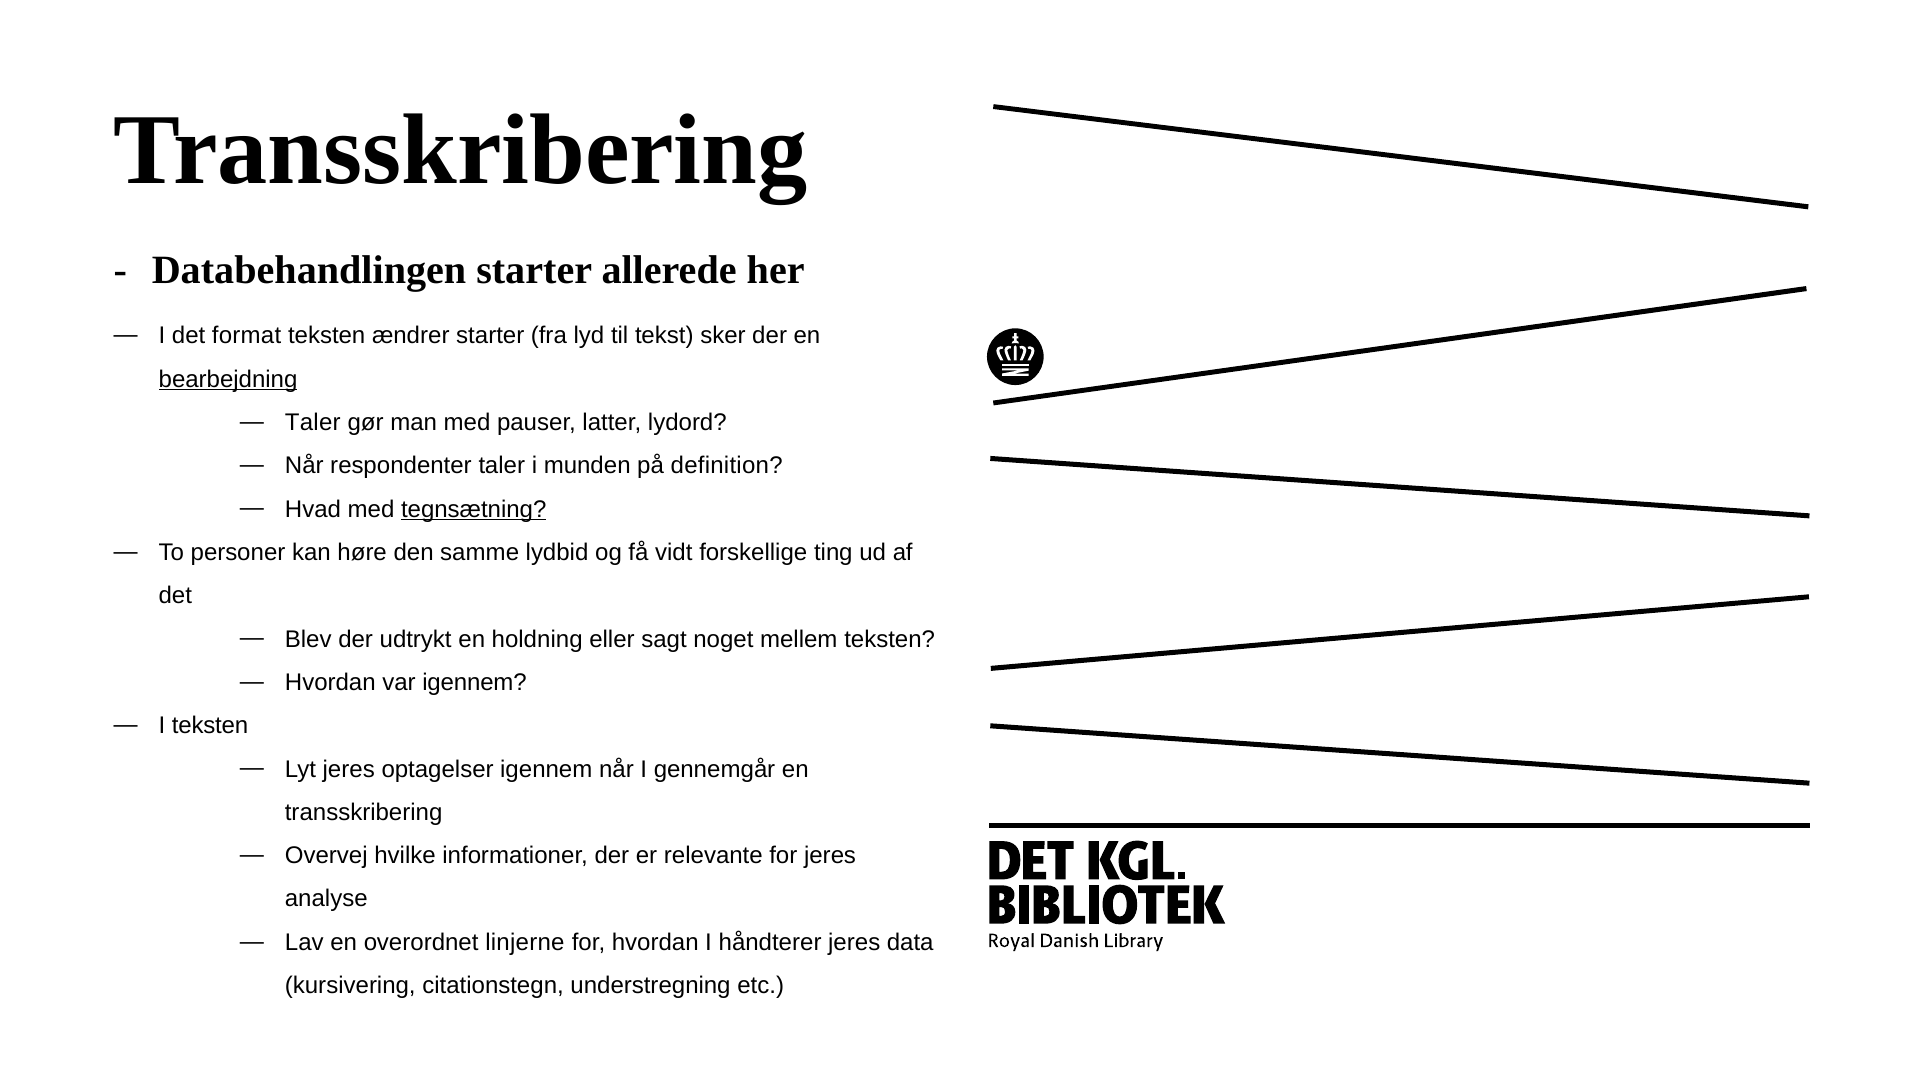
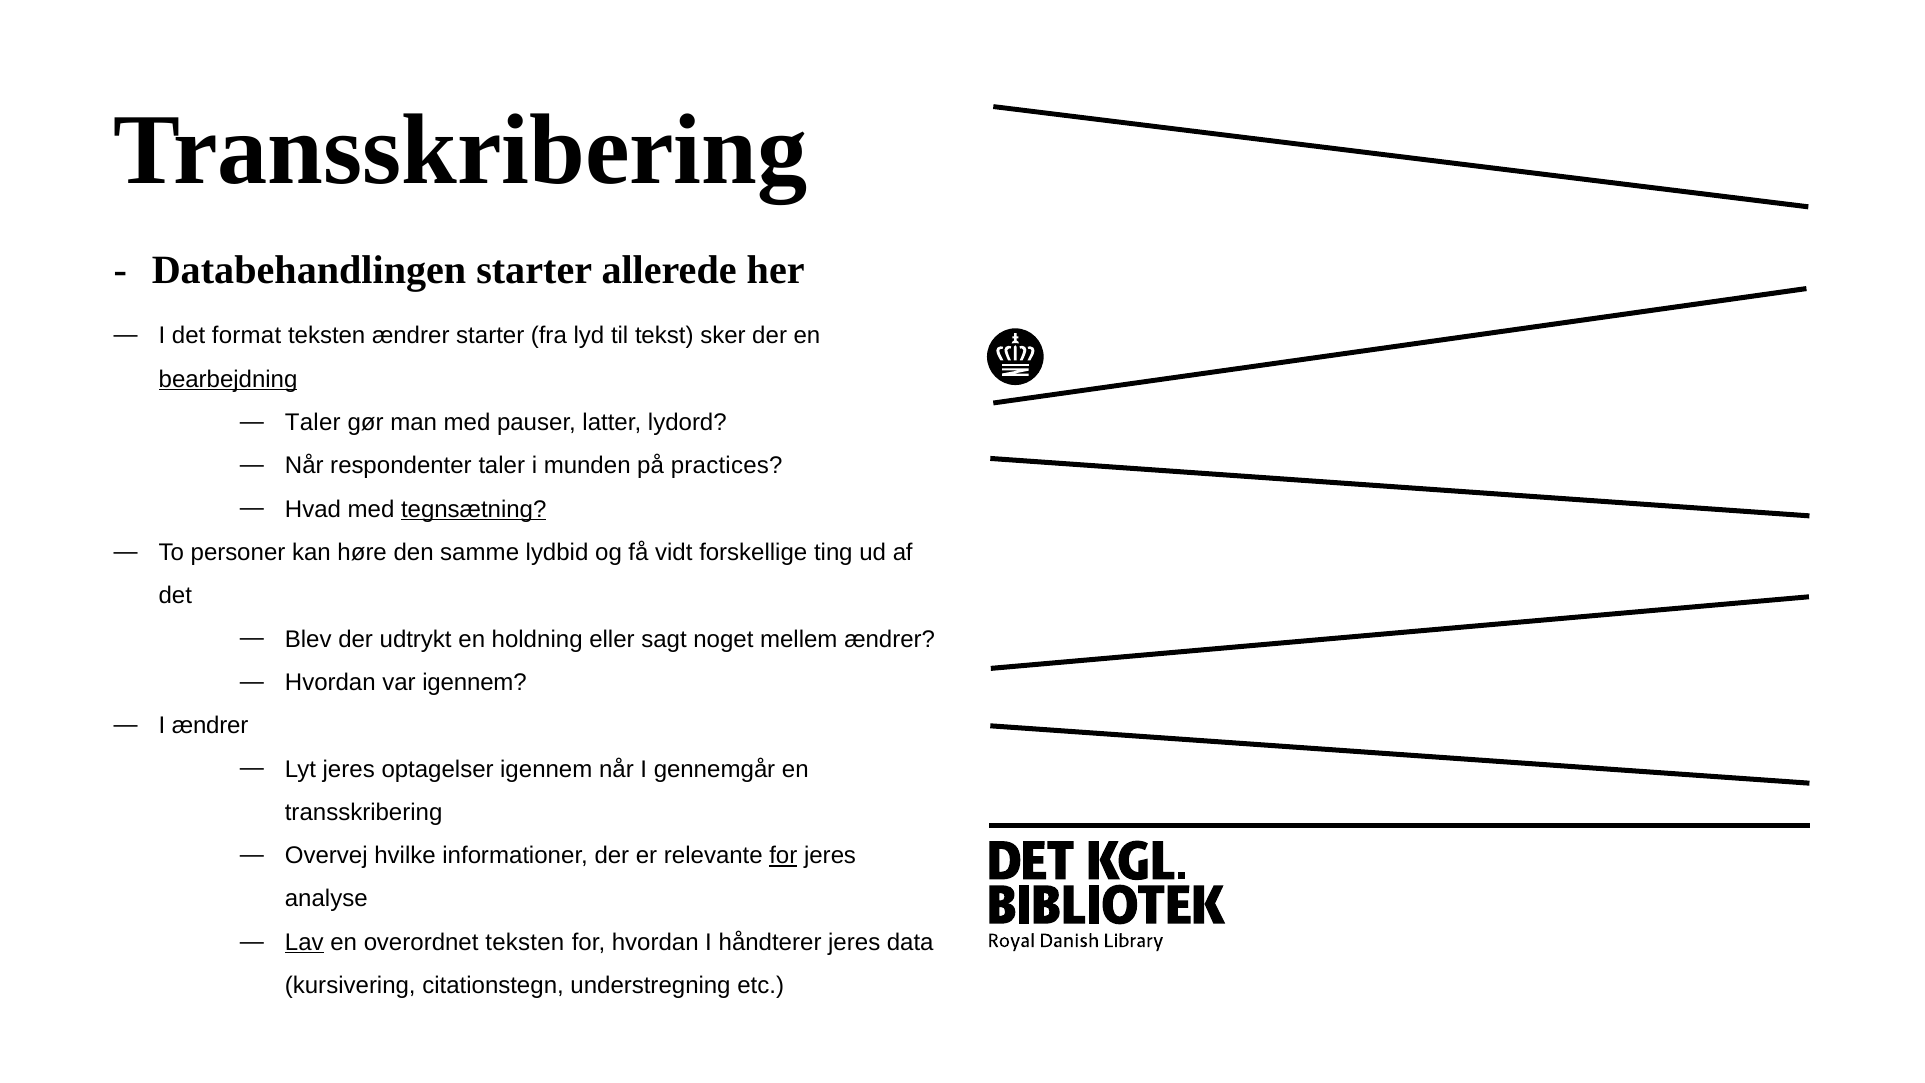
definition: definition -> practices
mellem teksten: teksten -> ændrer
I teksten: teksten -> ændrer
for at (783, 856) underline: none -> present
Lav underline: none -> present
overordnet linjerne: linjerne -> teksten
